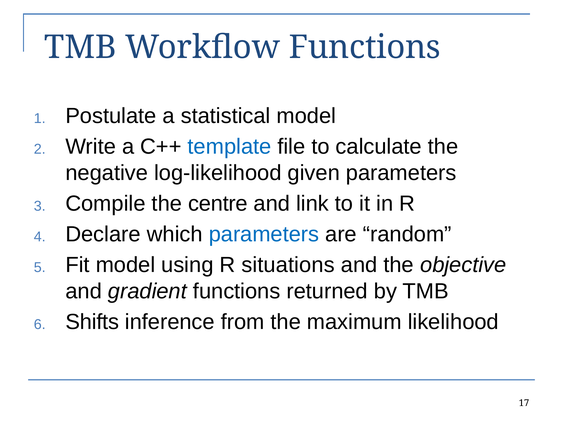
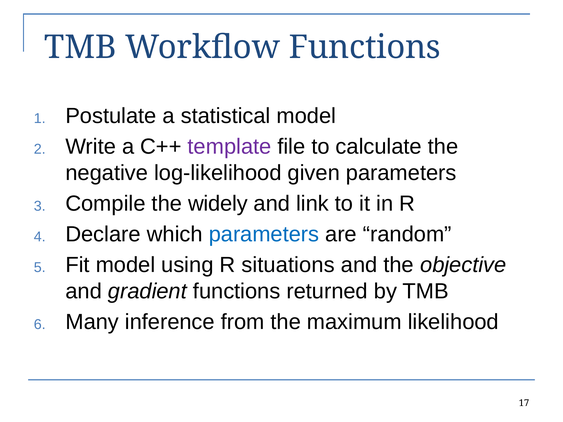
template colour: blue -> purple
centre: centre -> widely
Shifts: Shifts -> Many
